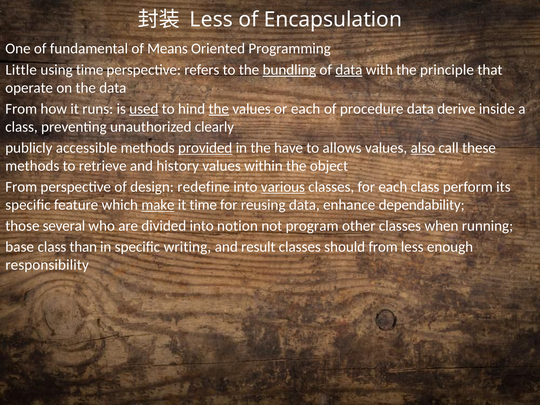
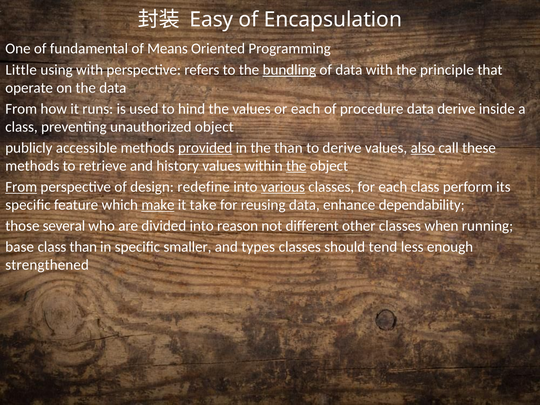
Less at (211, 19): Less -> Easy
using time: time -> with
data at (349, 70) underline: present -> none
used underline: present -> none
the at (219, 109) underline: present -> none
unauthorized clearly: clearly -> object
the have: have -> than
to allows: allows -> derive
the at (296, 166) underline: none -> present
From at (21, 187) underline: none -> present
it time: time -> take
notion: notion -> reason
program: program -> different
writing: writing -> smaller
result: result -> types
should from: from -> tend
responsibility: responsibility -> strengthened
